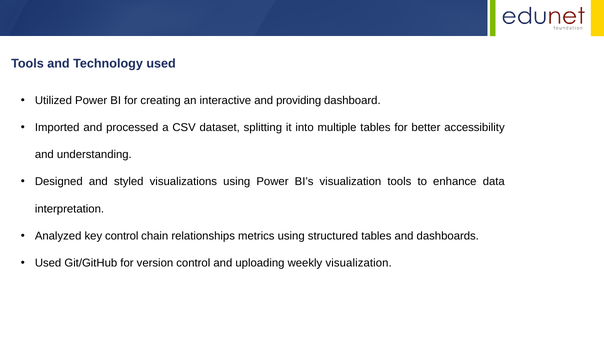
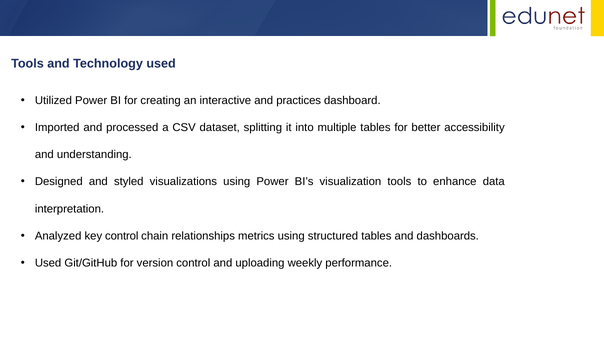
providing: providing -> practices
weekly visualization: visualization -> performance
